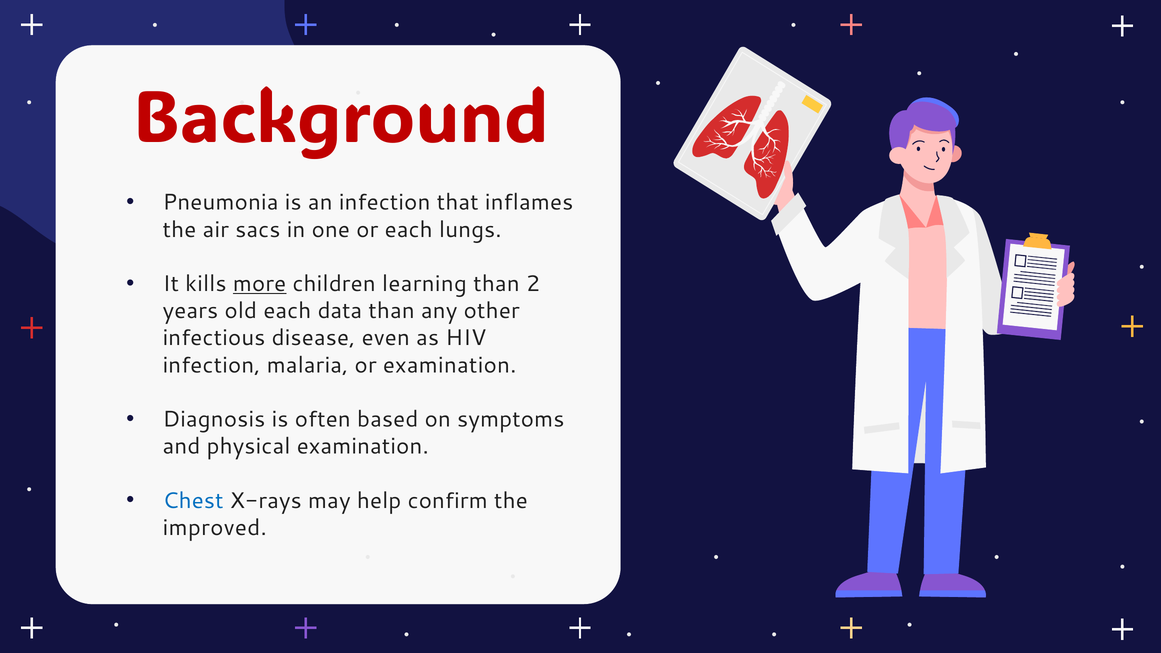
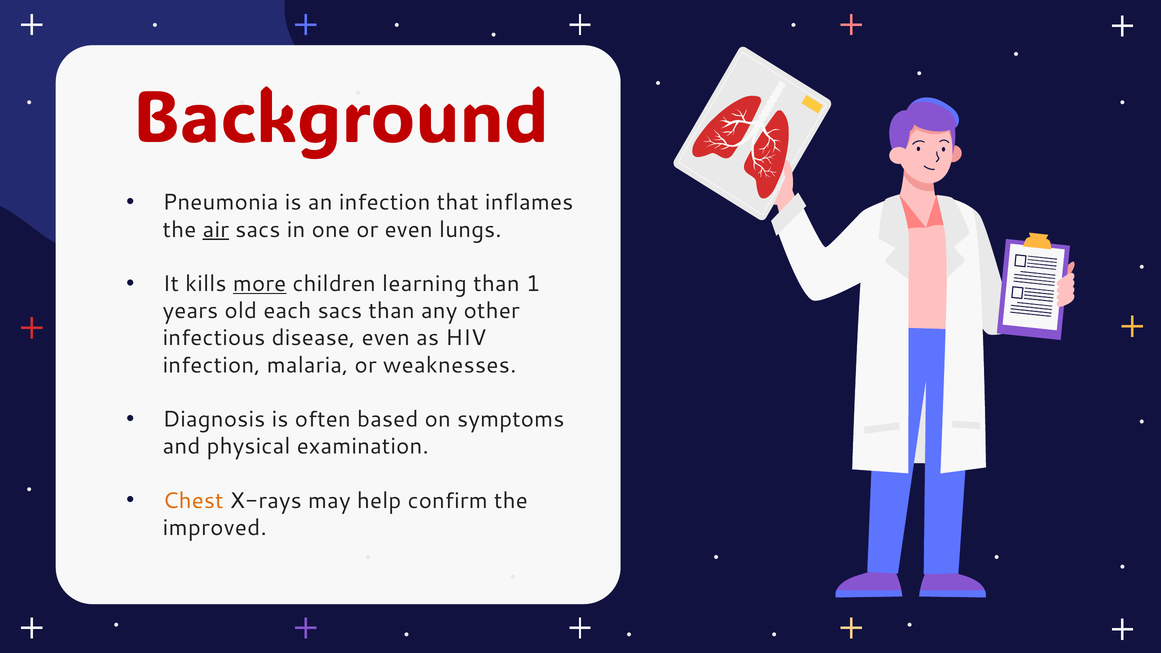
air underline: none -> present
or each: each -> even
2: 2 -> 1
each data: data -> sacs
or examination: examination -> weaknesses
Chest colour: blue -> orange
